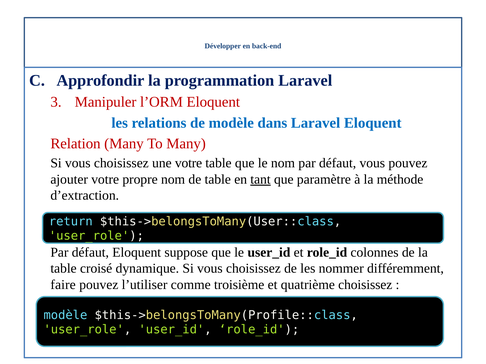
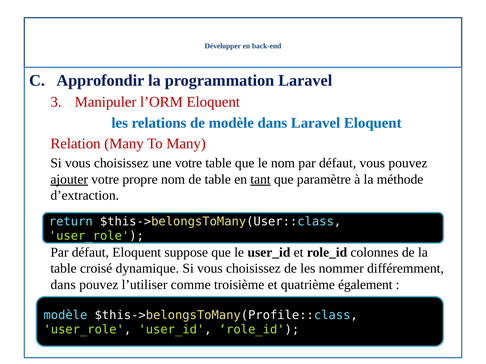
ajouter underline: none -> present
faire at (63, 285): faire -> dans
quatrième choisissez: choisissez -> également
